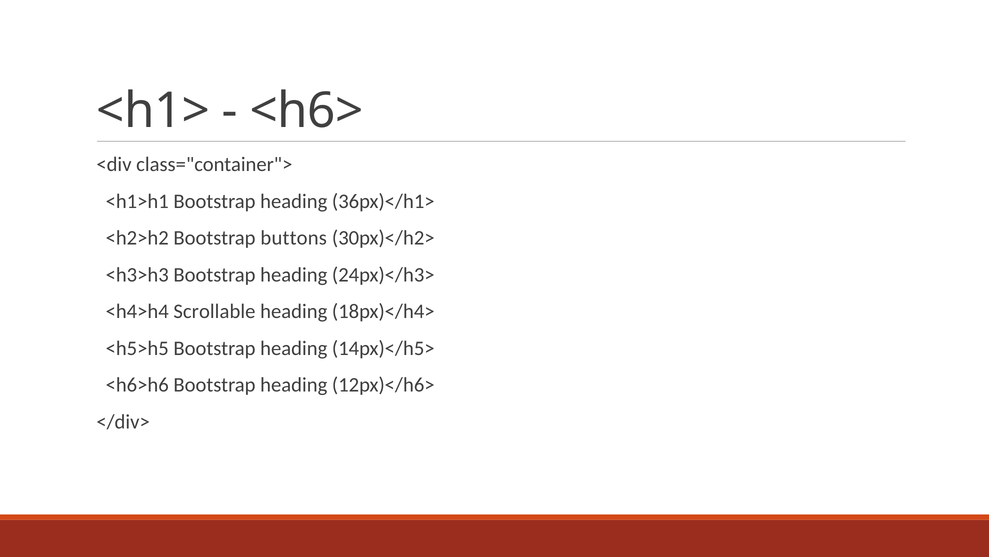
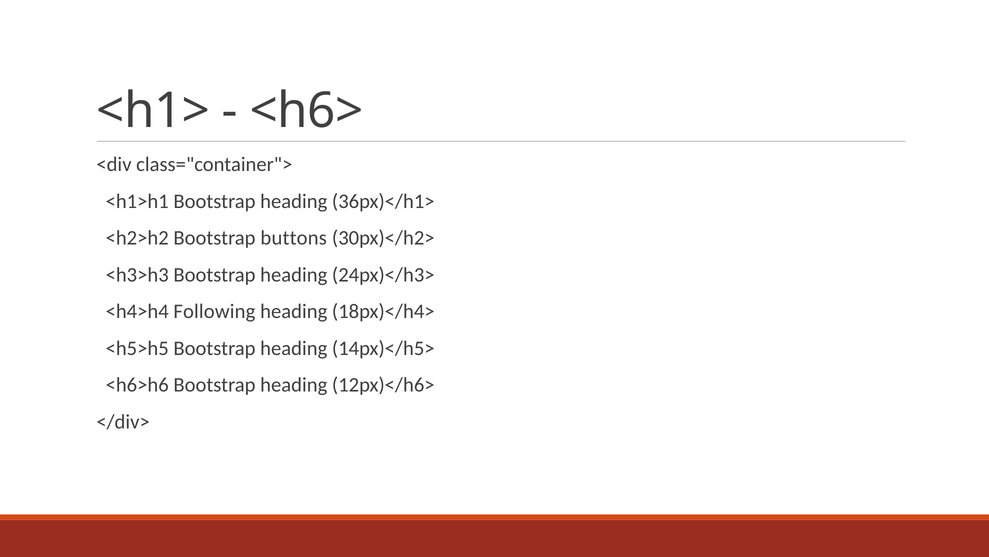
Scrollable: Scrollable -> Following
